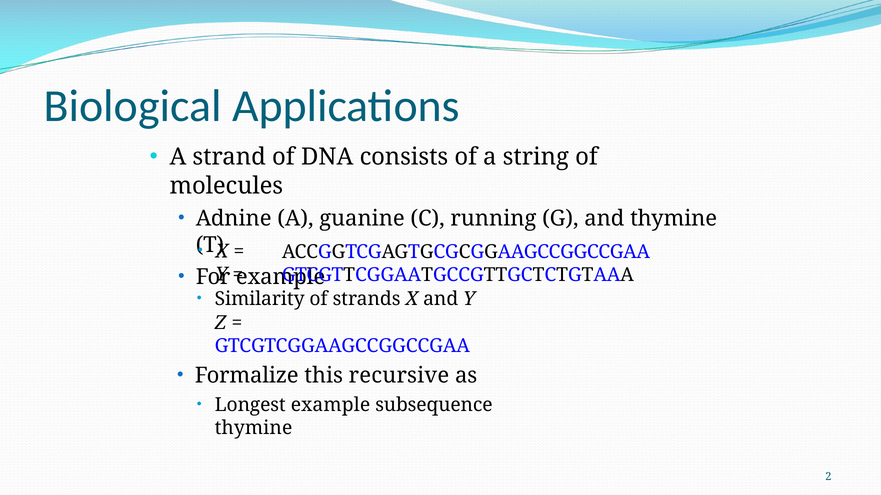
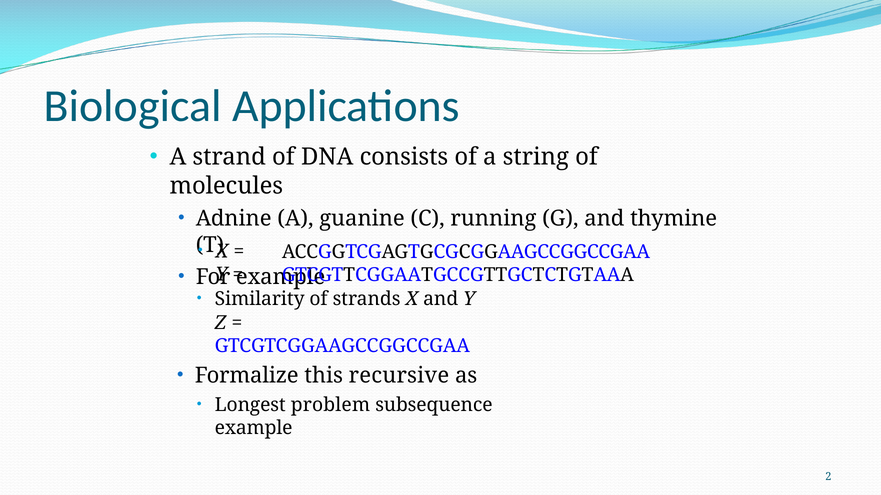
Longest example: example -> problem
thymine at (254, 428): thymine -> example
